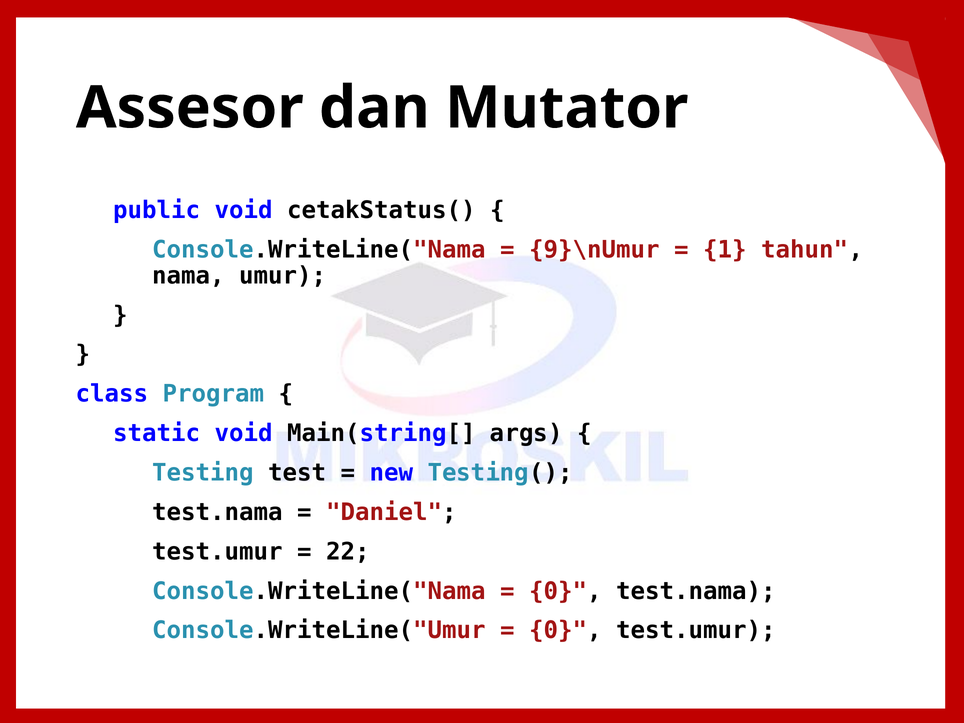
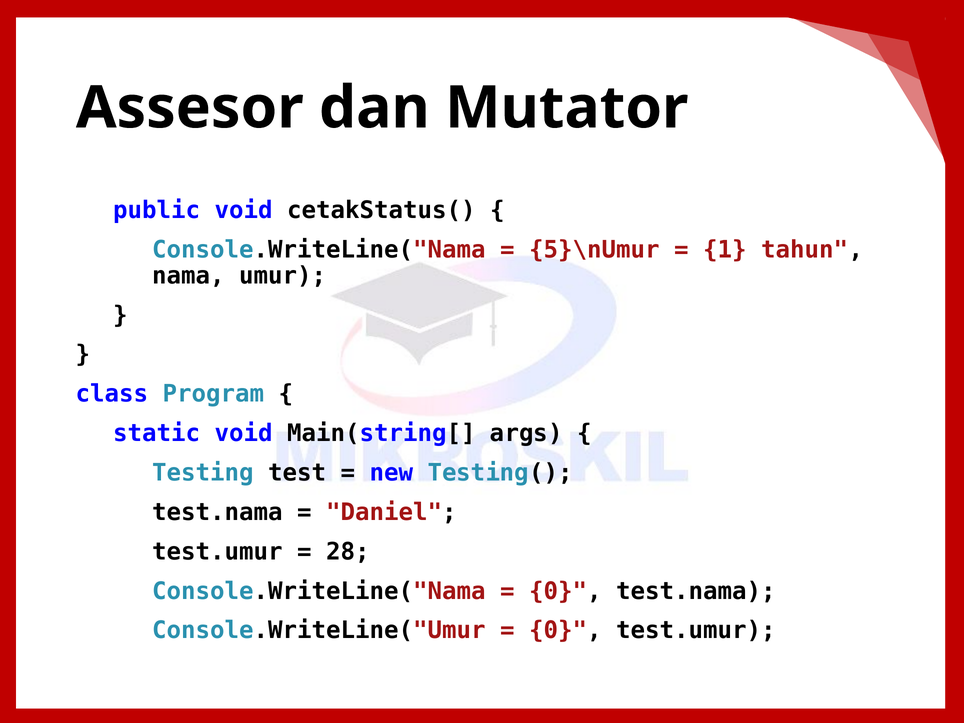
9}\nUmur: 9}\nUmur -> 5}\nUmur
22: 22 -> 28
